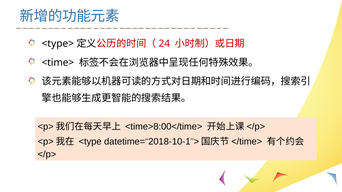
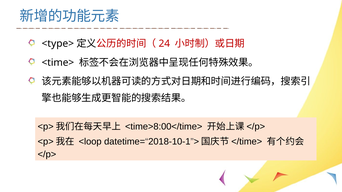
<type: <type -> <loop
